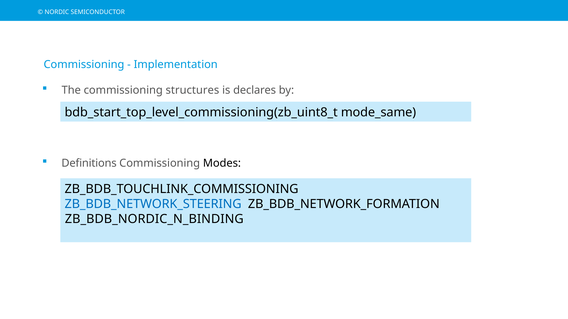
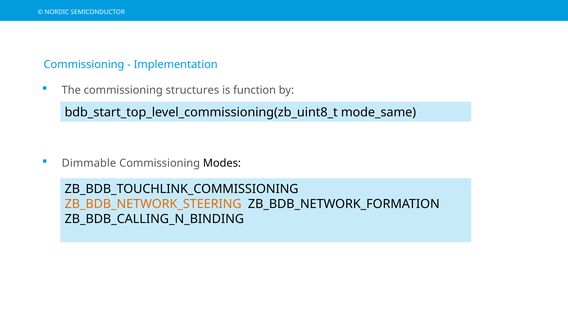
declares: declares -> function
Definitions: Definitions -> Dimmable
ZB_BDB_NETWORK_STEERING colour: blue -> orange
ZB_BDB_NORDIC_N_BINDING: ZB_BDB_NORDIC_N_BINDING -> ZB_BDB_CALLING_N_BINDING
